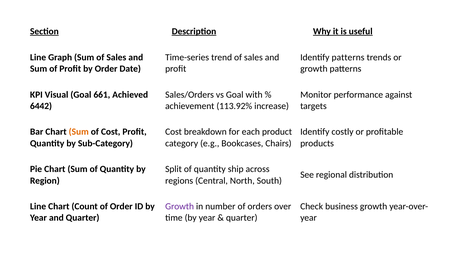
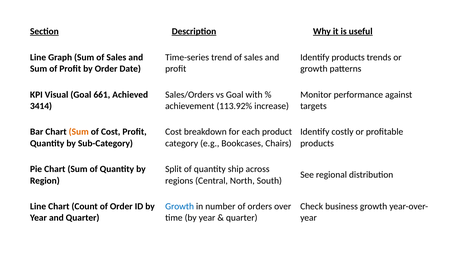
Identify patterns: patterns -> products
6442: 6442 -> 3414
Growth at (180, 206) colour: purple -> blue
